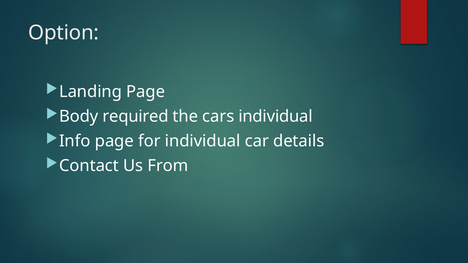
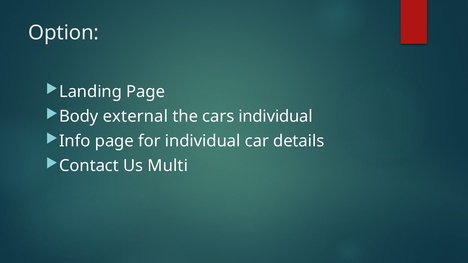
required: required -> external
From: From -> Multi
